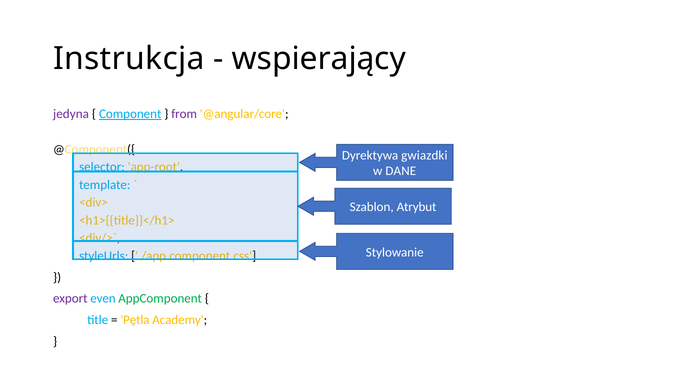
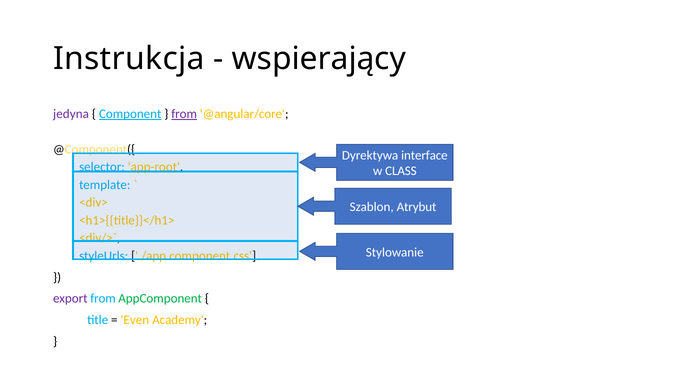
from at (184, 114) underline: none -> present
gwiazdki: gwiazdki -> interface
DANE: DANE -> CLASS
export even: even -> from
Pętla: Pętla -> Even
